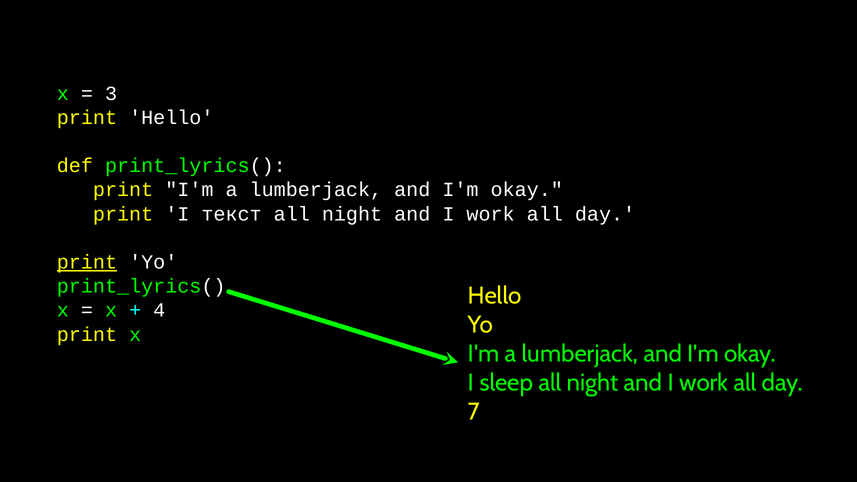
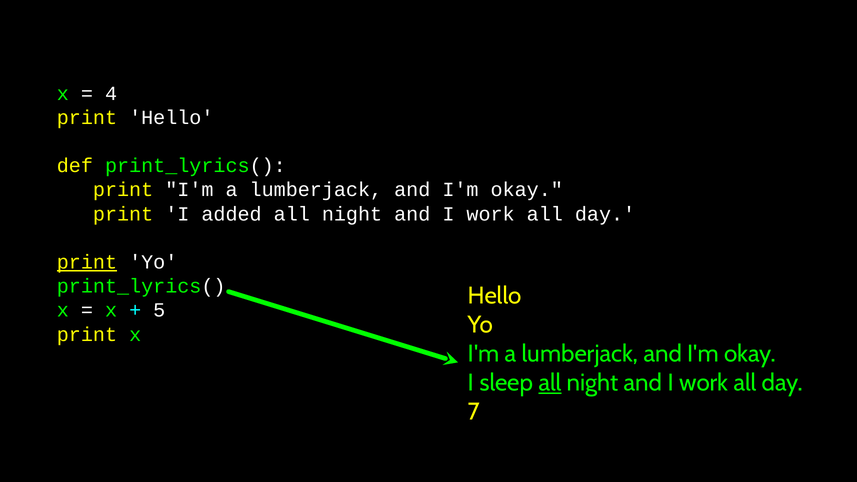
3: 3 -> 4
текст: текст -> added
4: 4 -> 5
all at (550, 383) underline: none -> present
